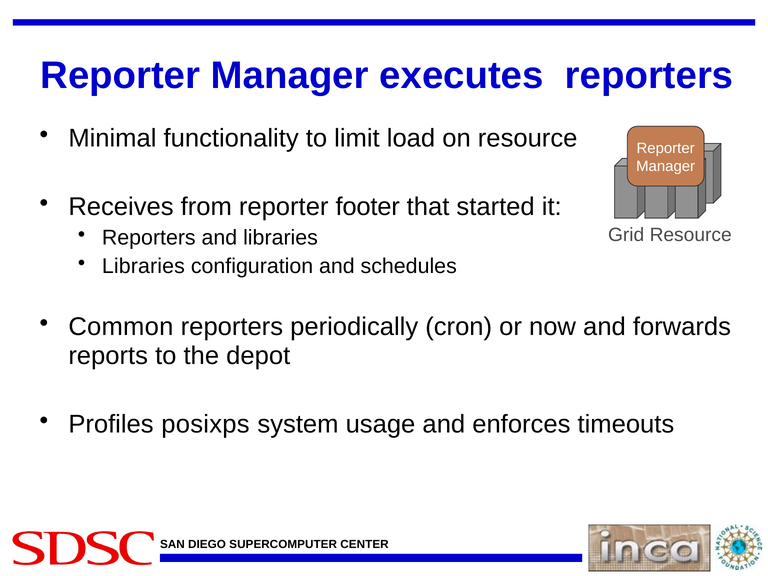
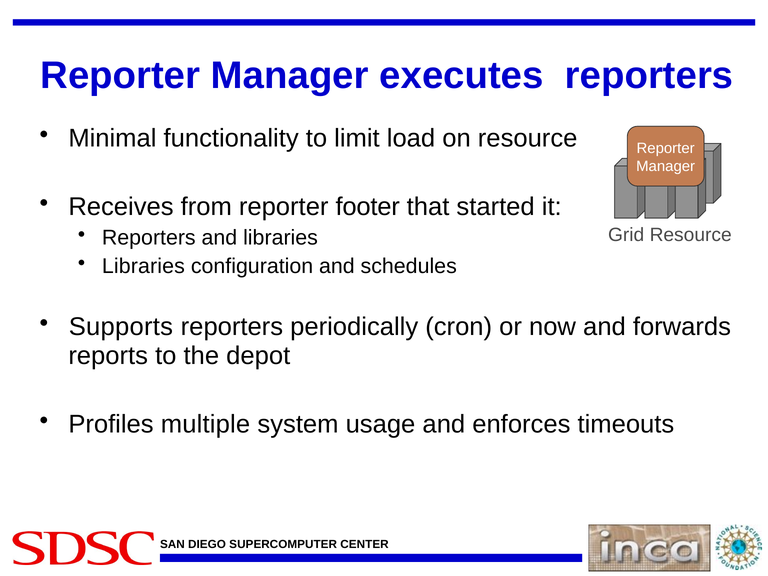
Common: Common -> Supports
posixps: posixps -> multiple
